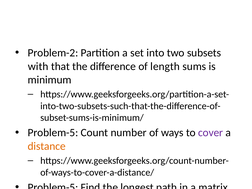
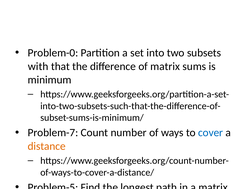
Problem-2: Problem-2 -> Problem-0
of length: length -> matrix
Problem-5 at (53, 133): Problem-5 -> Problem-7
cover colour: purple -> blue
